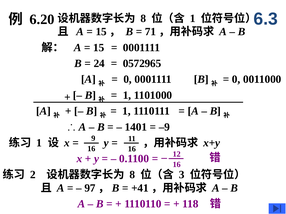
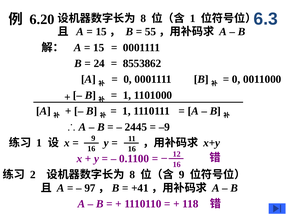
71: 71 -> 55
0572965: 0572965 -> 8553862
1401: 1401 -> 2445
3 at (182, 175): 3 -> 9
